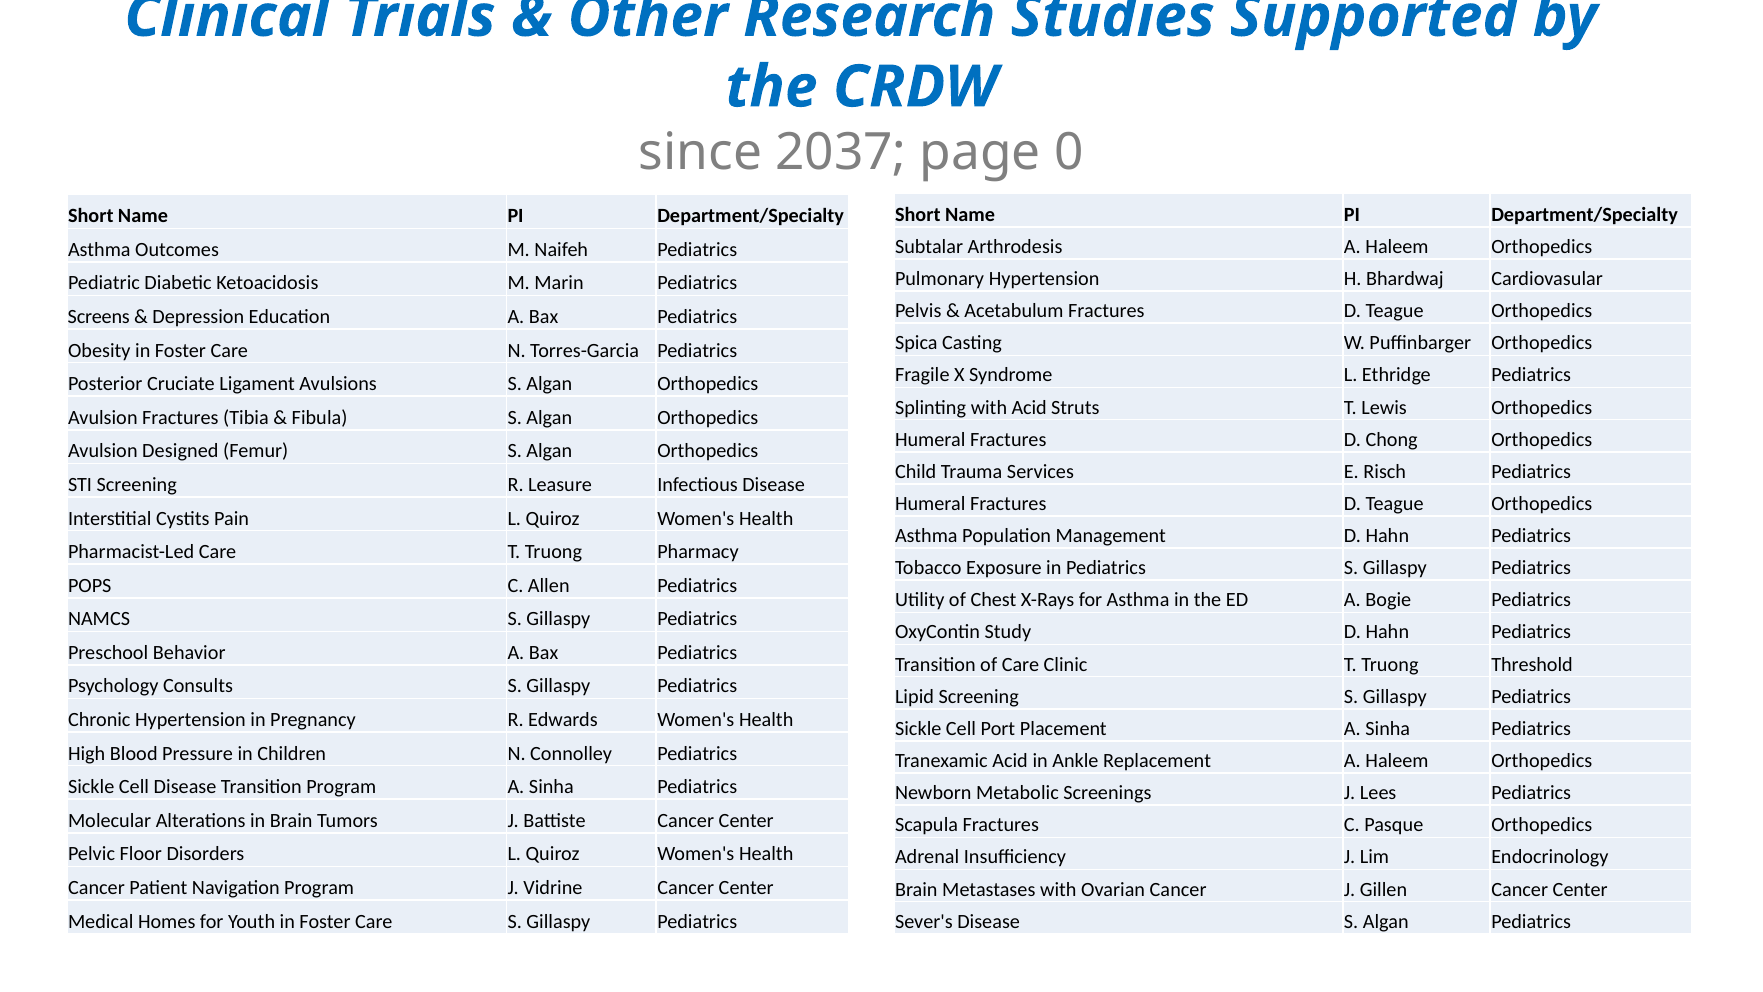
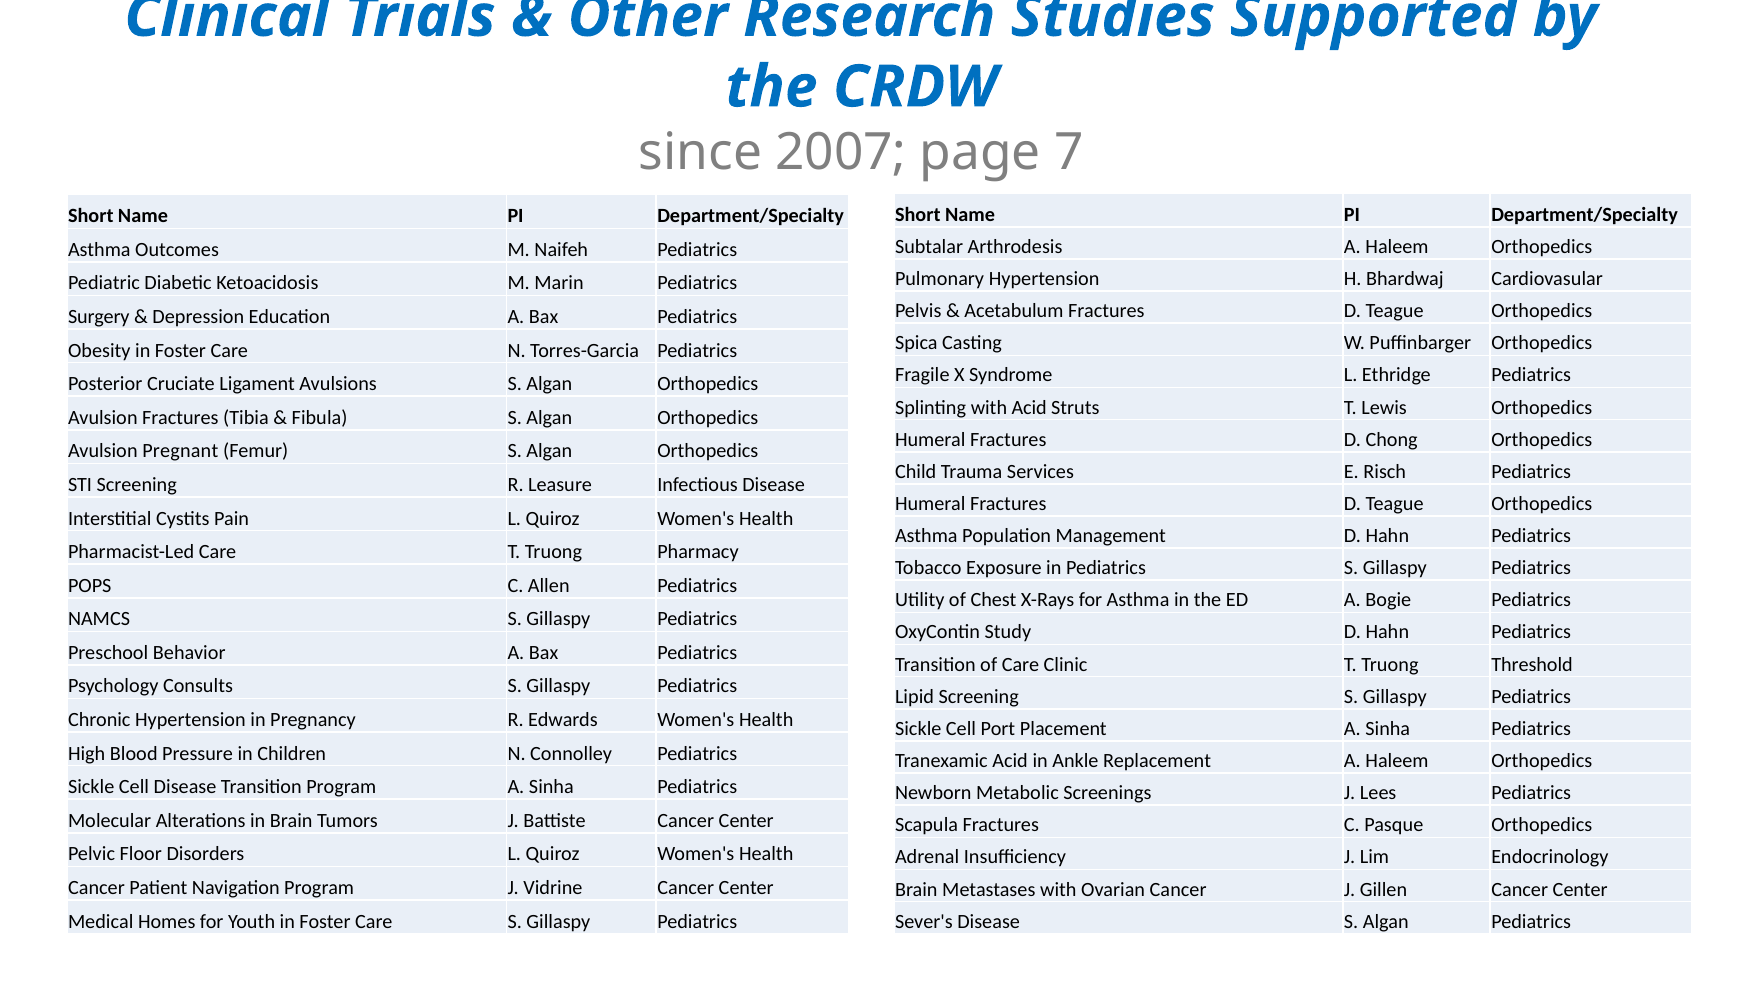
2037: 2037 -> 2007
0: 0 -> 7
Screens: Screens -> Surgery
Designed: Designed -> Pregnant
